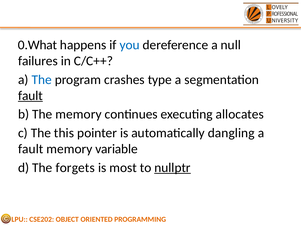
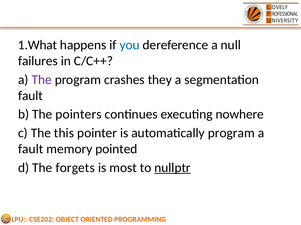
0.What: 0.What -> 1.What
The at (42, 80) colour: blue -> purple
type: type -> they
fault at (30, 96) underline: present -> none
The memory: memory -> pointers
allocates: allocates -> nowhere
automatically dangling: dangling -> program
variable: variable -> pointed
